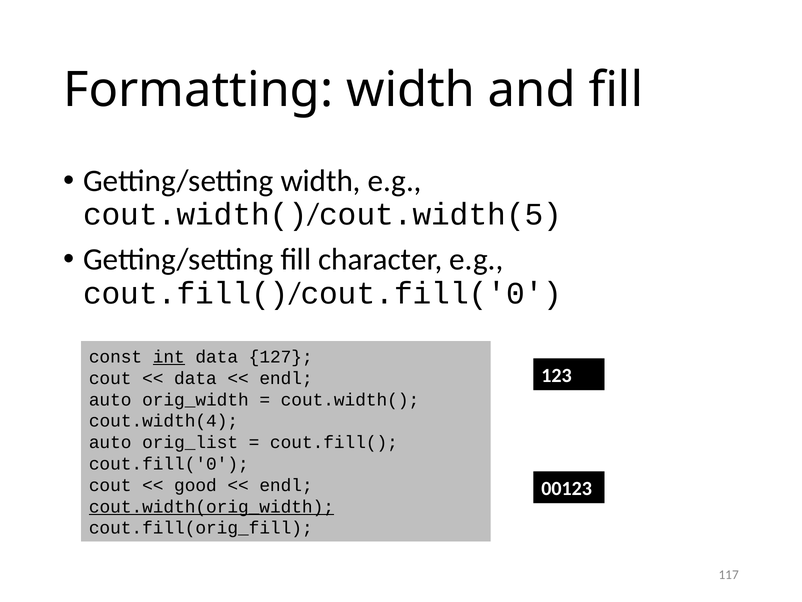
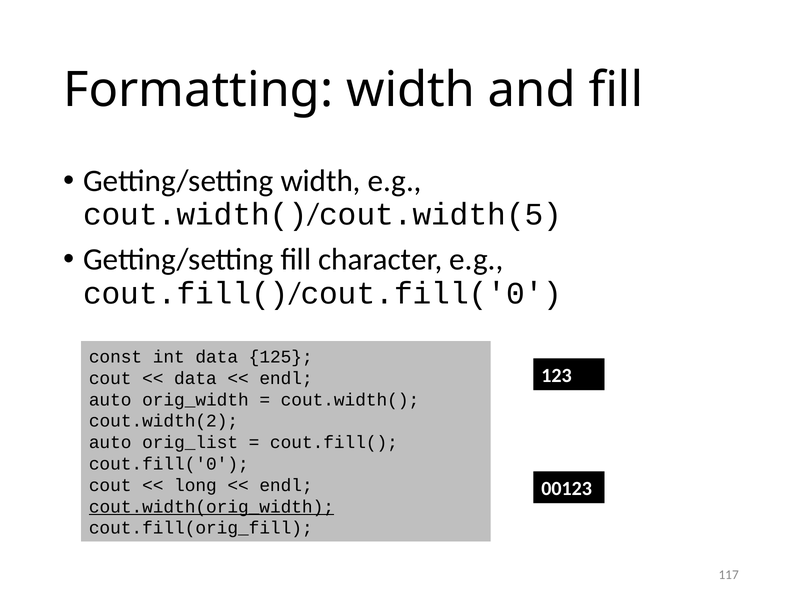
int underline: present -> none
127: 127 -> 125
cout.width(4: cout.width(4 -> cout.width(2
good: good -> long
